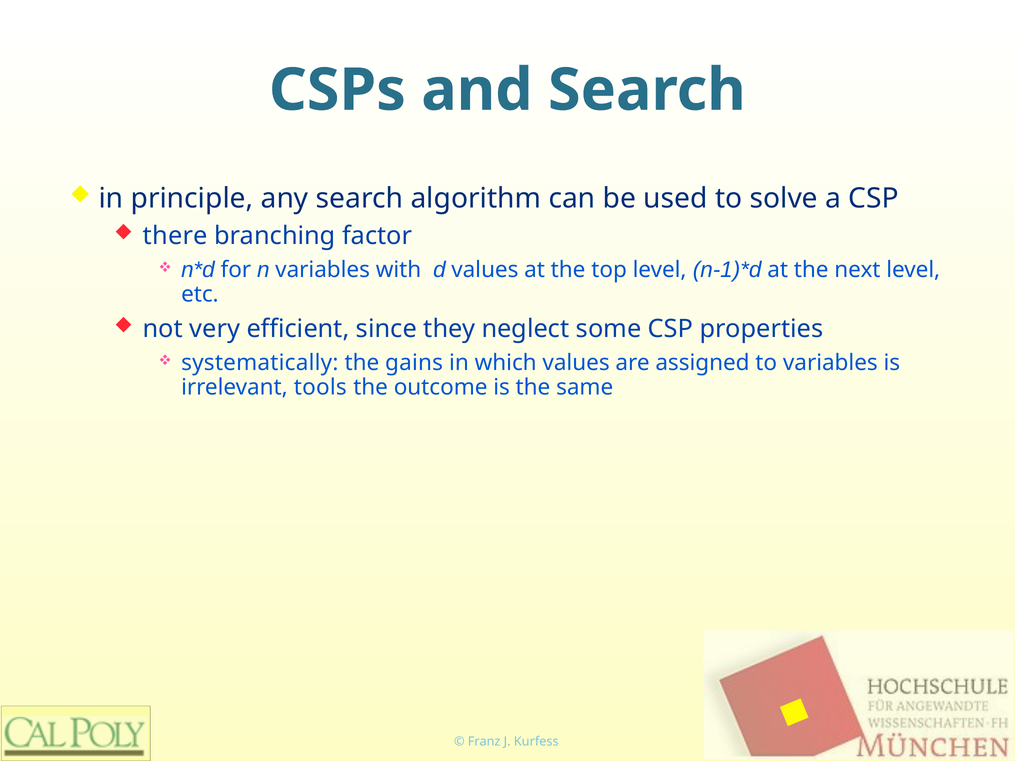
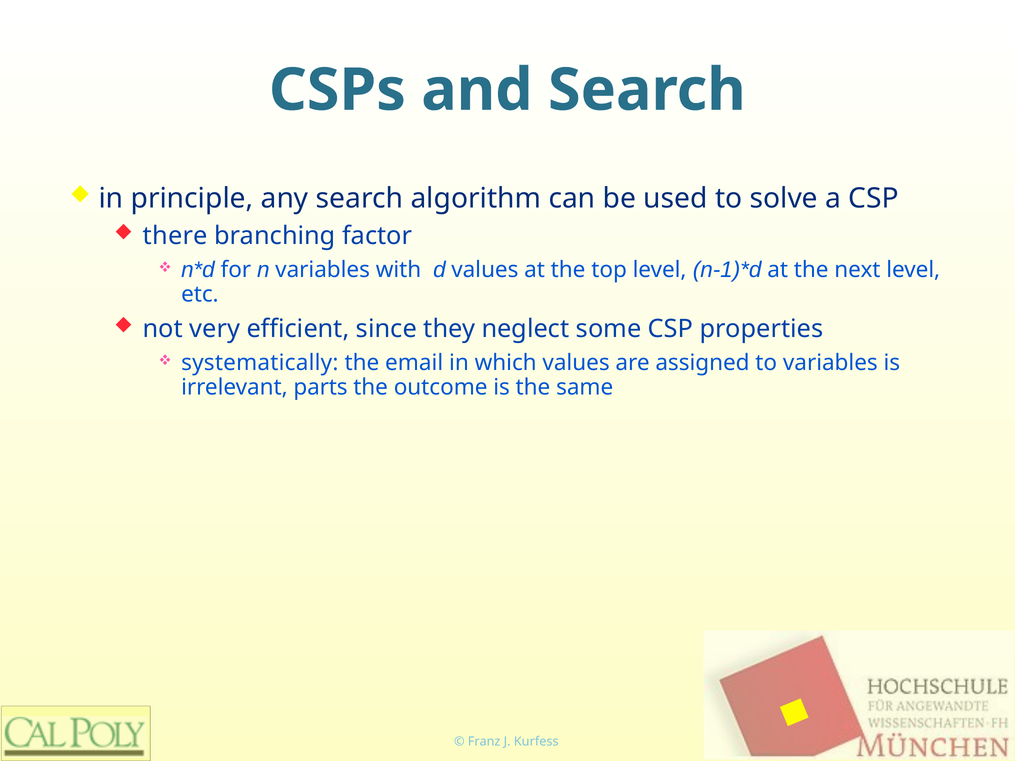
gains: gains -> email
tools: tools -> parts
